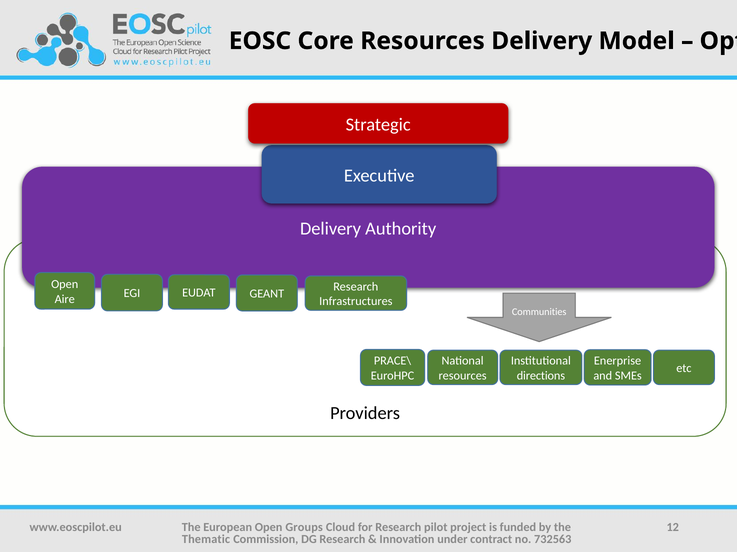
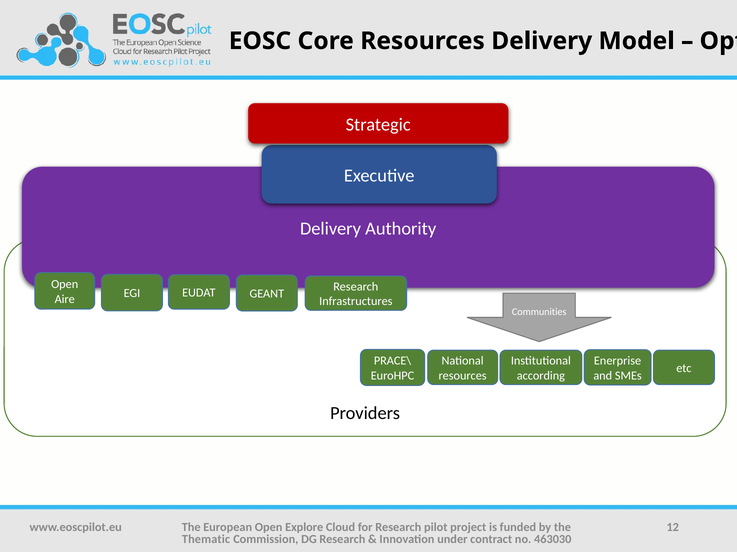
directions: directions -> according
Groups: Groups -> Explore
732563: 732563 -> 463030
